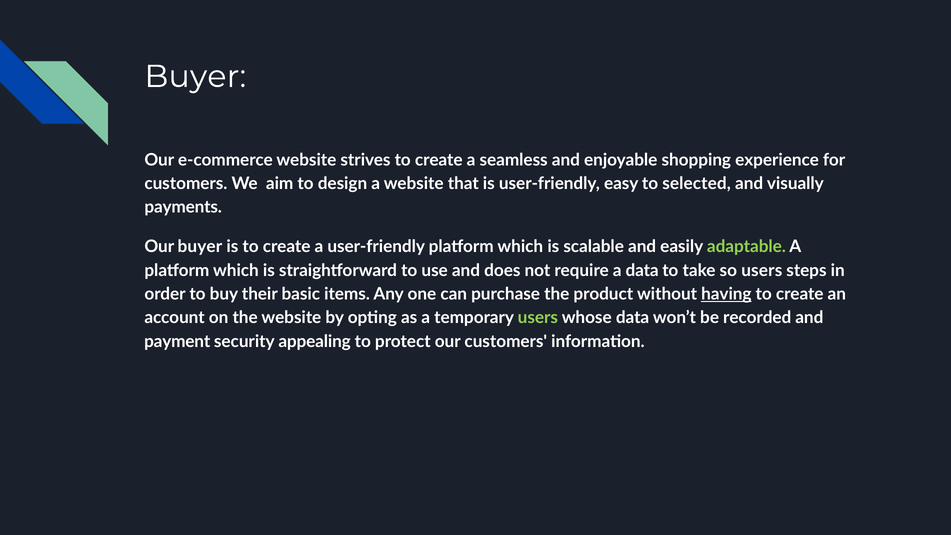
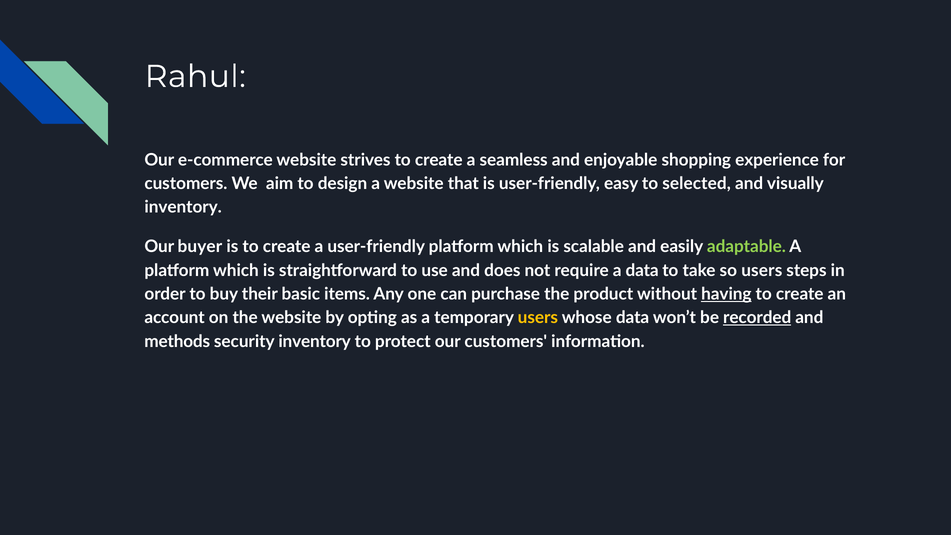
Buyer at (195, 77): Buyer -> Rahul
payments at (183, 207): payments -> inventory
users at (538, 318) colour: light green -> yellow
recorded underline: none -> present
payment: payment -> methods
security appealing: appealing -> inventory
